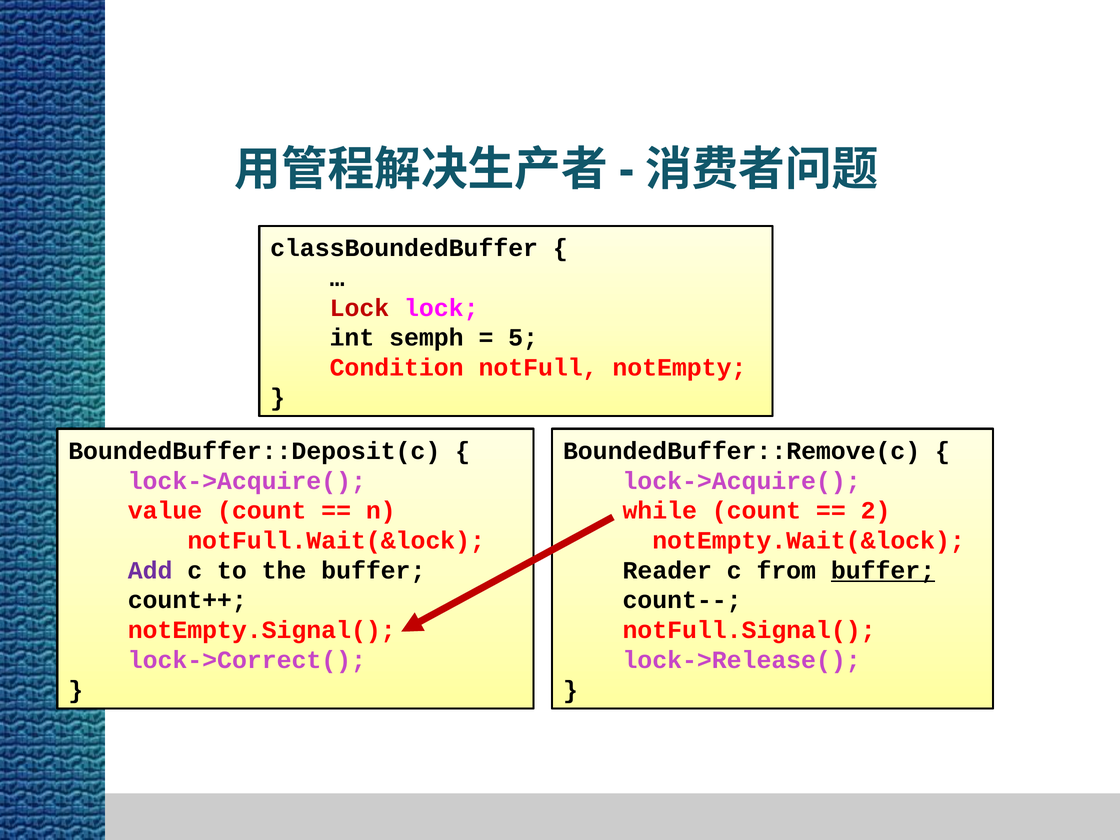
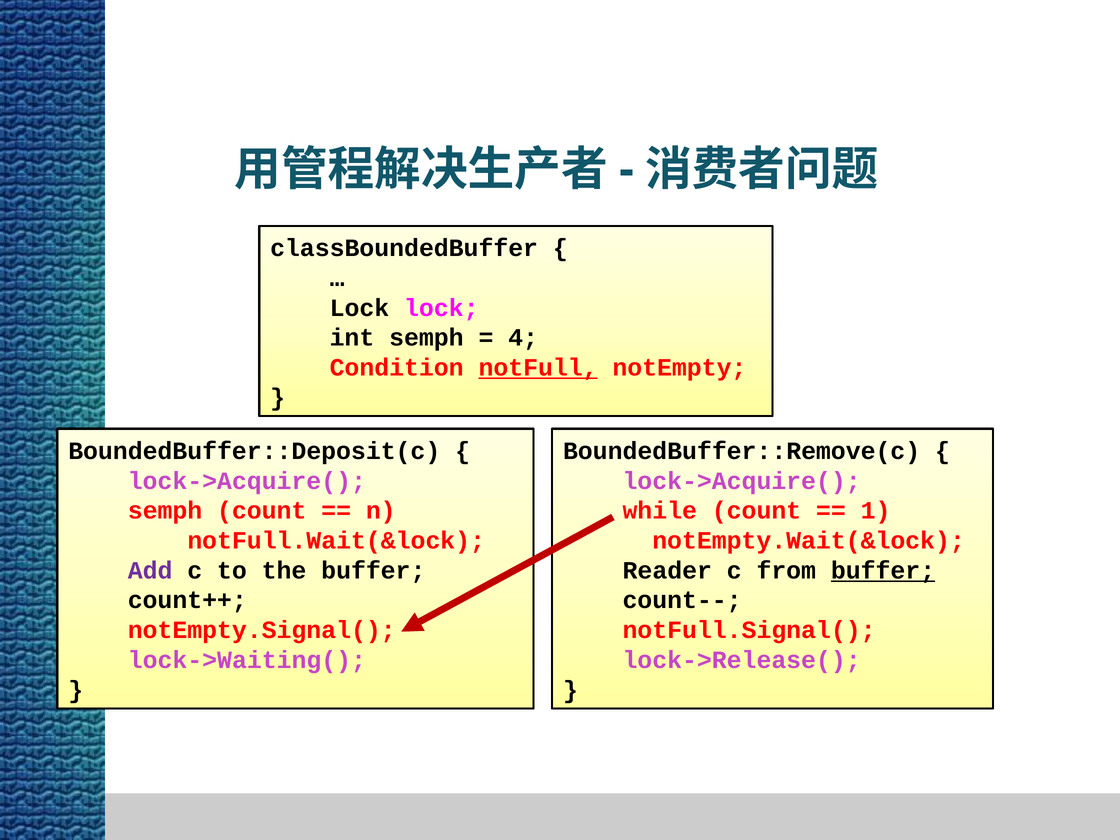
Lock at (360, 308) colour: red -> black
5: 5 -> 4
notFull underline: none -> present
value at (165, 511): value -> semph
2: 2 -> 1
lock->Correct(: lock->Correct( -> lock->Waiting(
